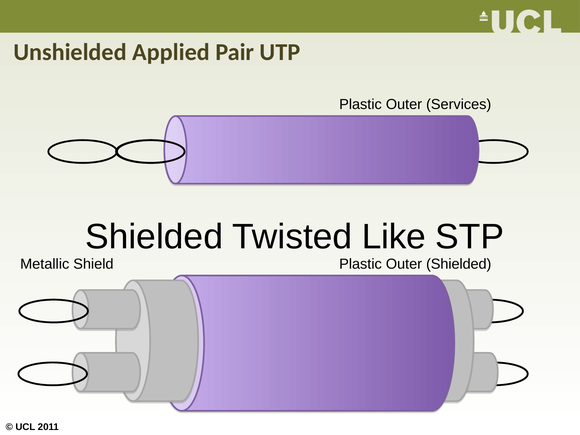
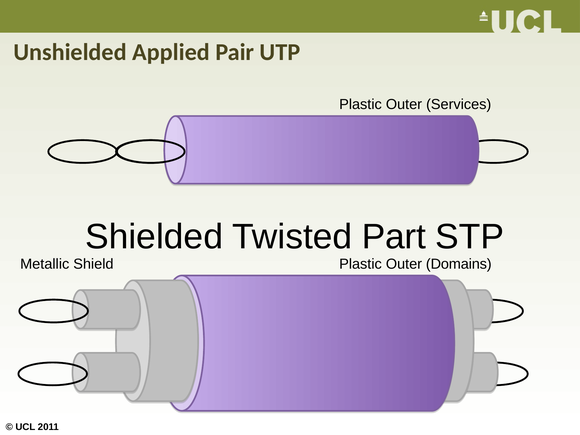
Like: Like -> Part
Outer Shielded: Shielded -> Domains
